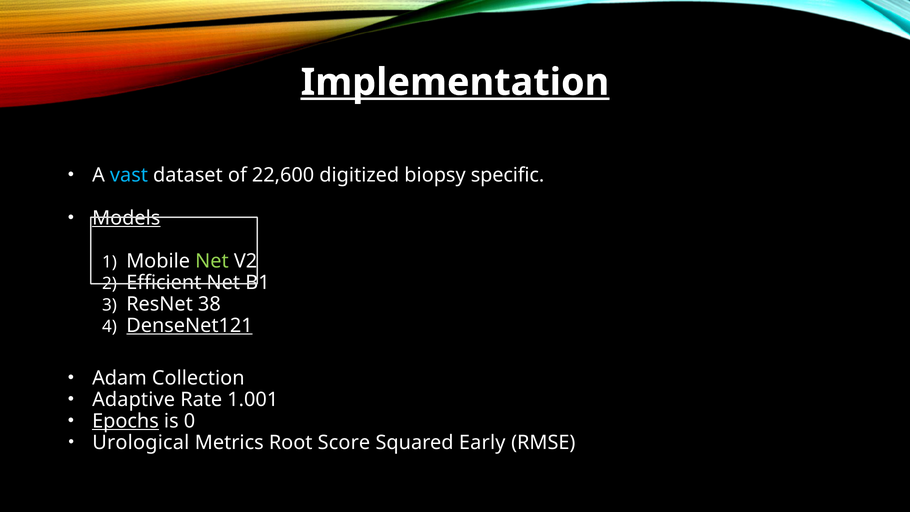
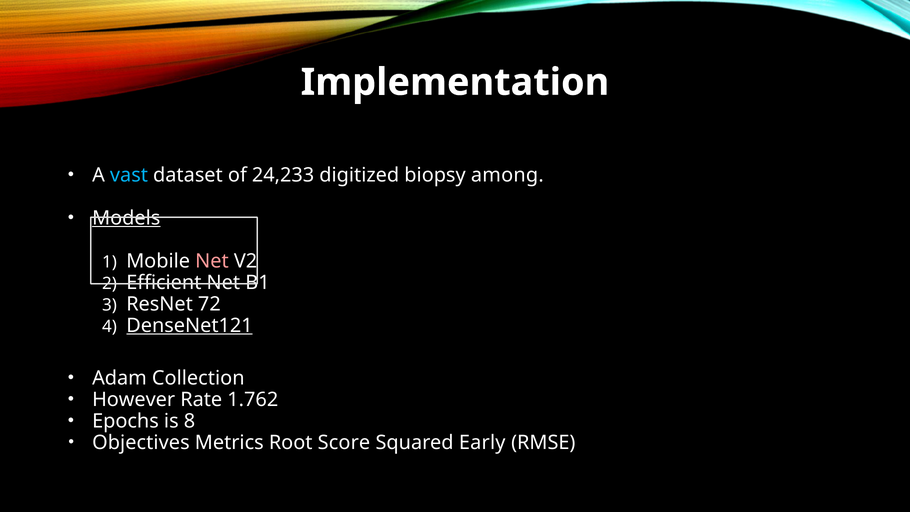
Implementation underline: present -> none
22,600: 22,600 -> 24,233
specific: specific -> among
Net at (212, 261) colour: light green -> pink
38: 38 -> 72
Adaptive: Adaptive -> However
1.001: 1.001 -> 1.762
Epochs underline: present -> none
0: 0 -> 8
Urological: Urological -> Objectives
